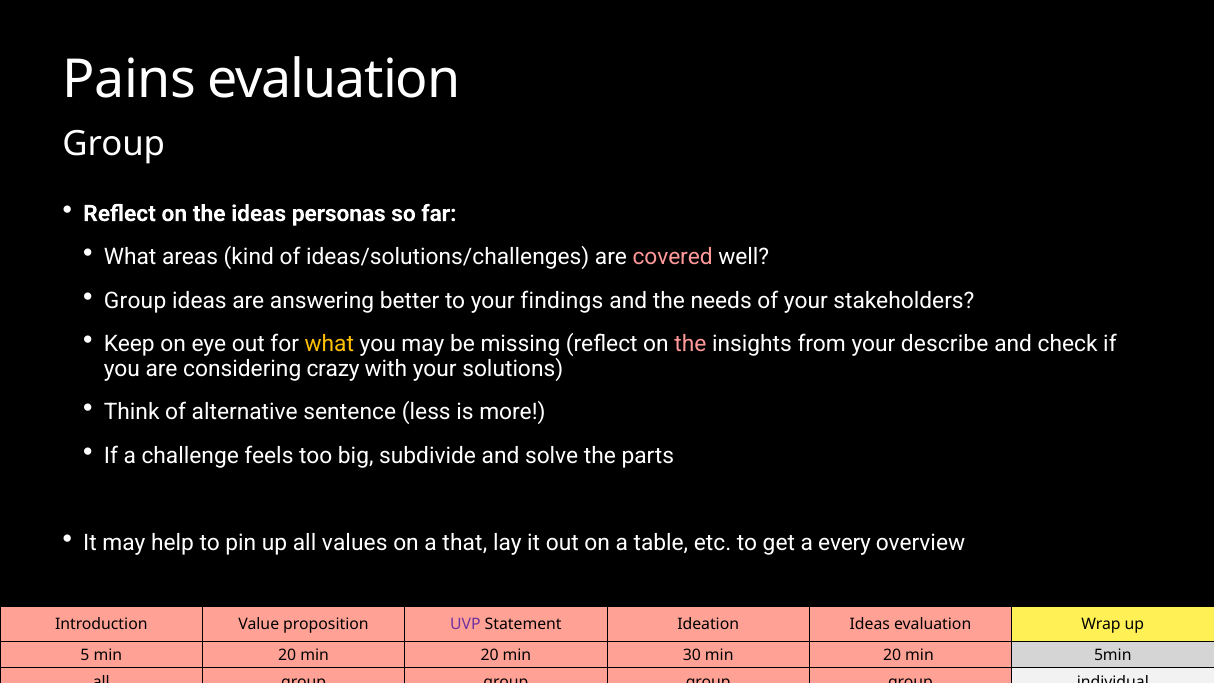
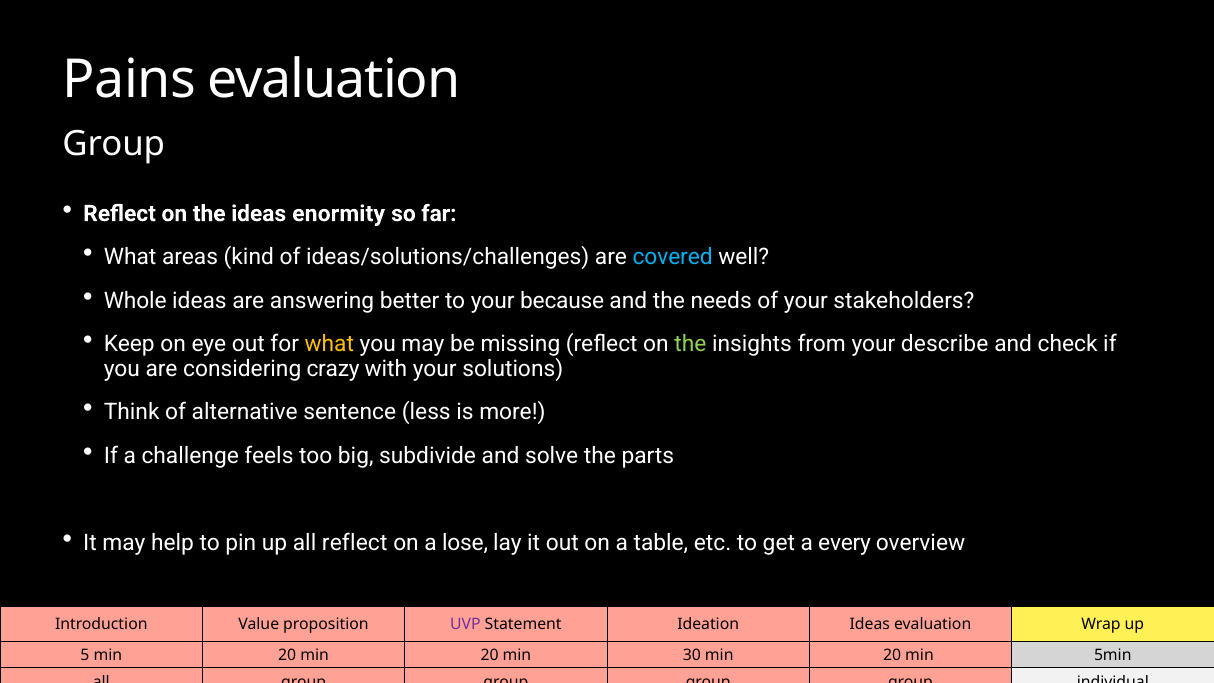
personas: personas -> enormity
covered colour: pink -> light blue
Group at (135, 301): Group -> Whole
findings: findings -> because
the at (690, 344) colour: pink -> light green
all values: values -> reflect
that: that -> lose
